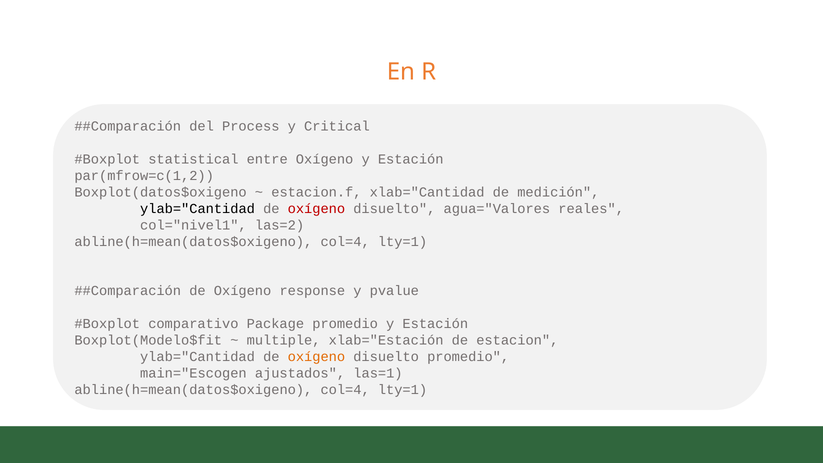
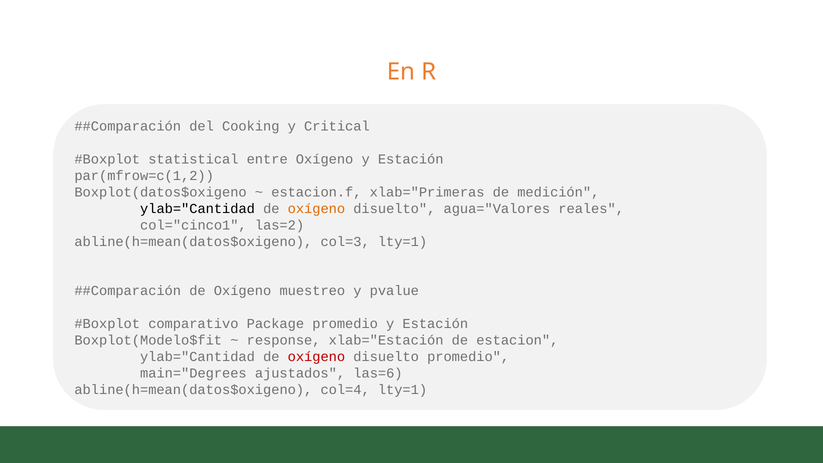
Process: Process -> Cooking
xlab="Cantidad: xlab="Cantidad -> xlab="Primeras
oxígeno at (316, 209) colour: red -> orange
col="nivel1: col="nivel1 -> col="cinco1
col=4 at (345, 242): col=4 -> col=3
response: response -> muestreo
multiple: multiple -> response
oxígeno at (316, 357) colour: orange -> red
main="Escogen: main="Escogen -> main="Degrees
las=1: las=1 -> las=6
